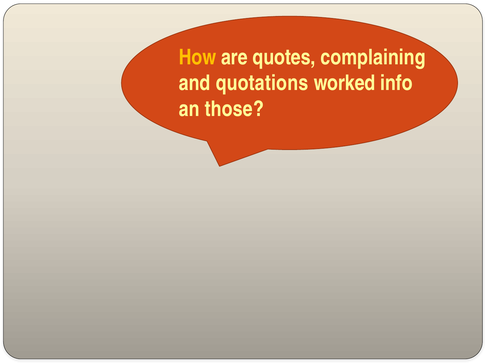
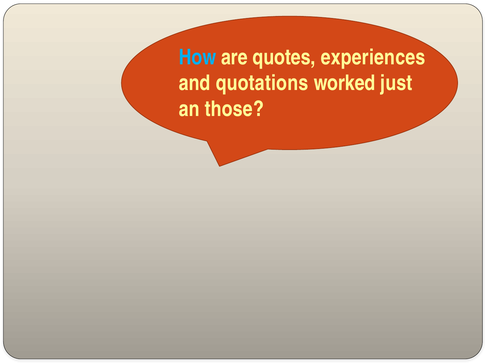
How colour: yellow -> light blue
complaining: complaining -> experiences
info: info -> just
